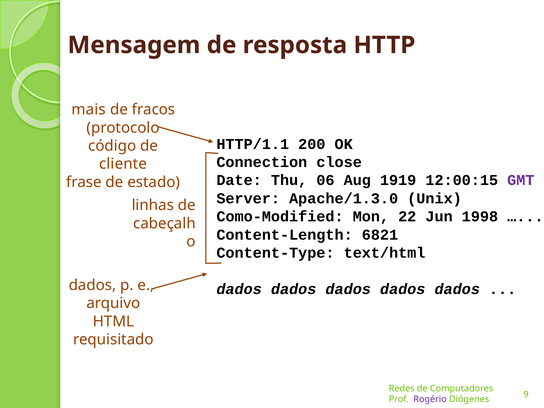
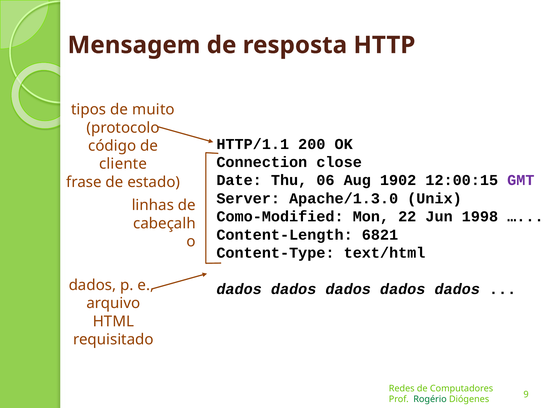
mais: mais -> tipos
fracos: fracos -> muito
1919: 1919 -> 1902
Rogério colour: purple -> green
